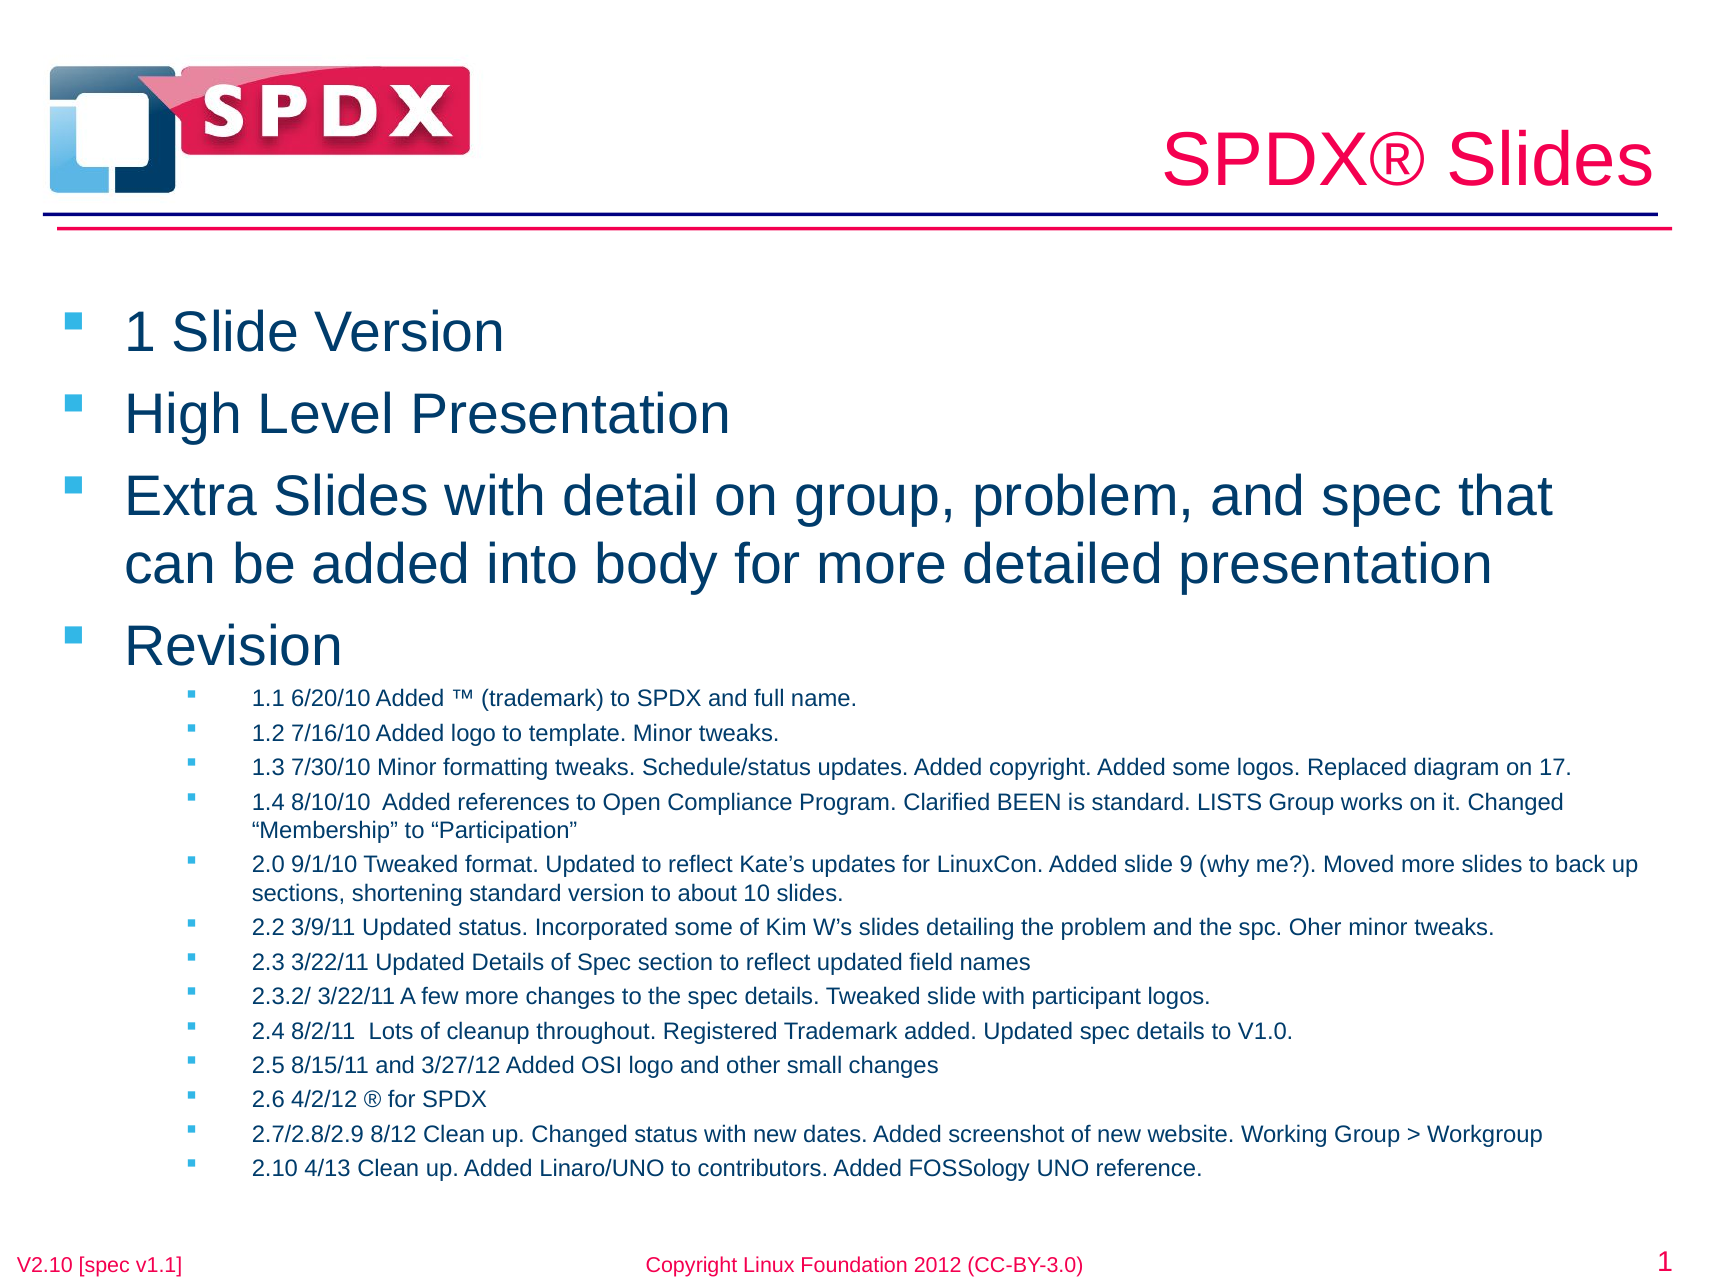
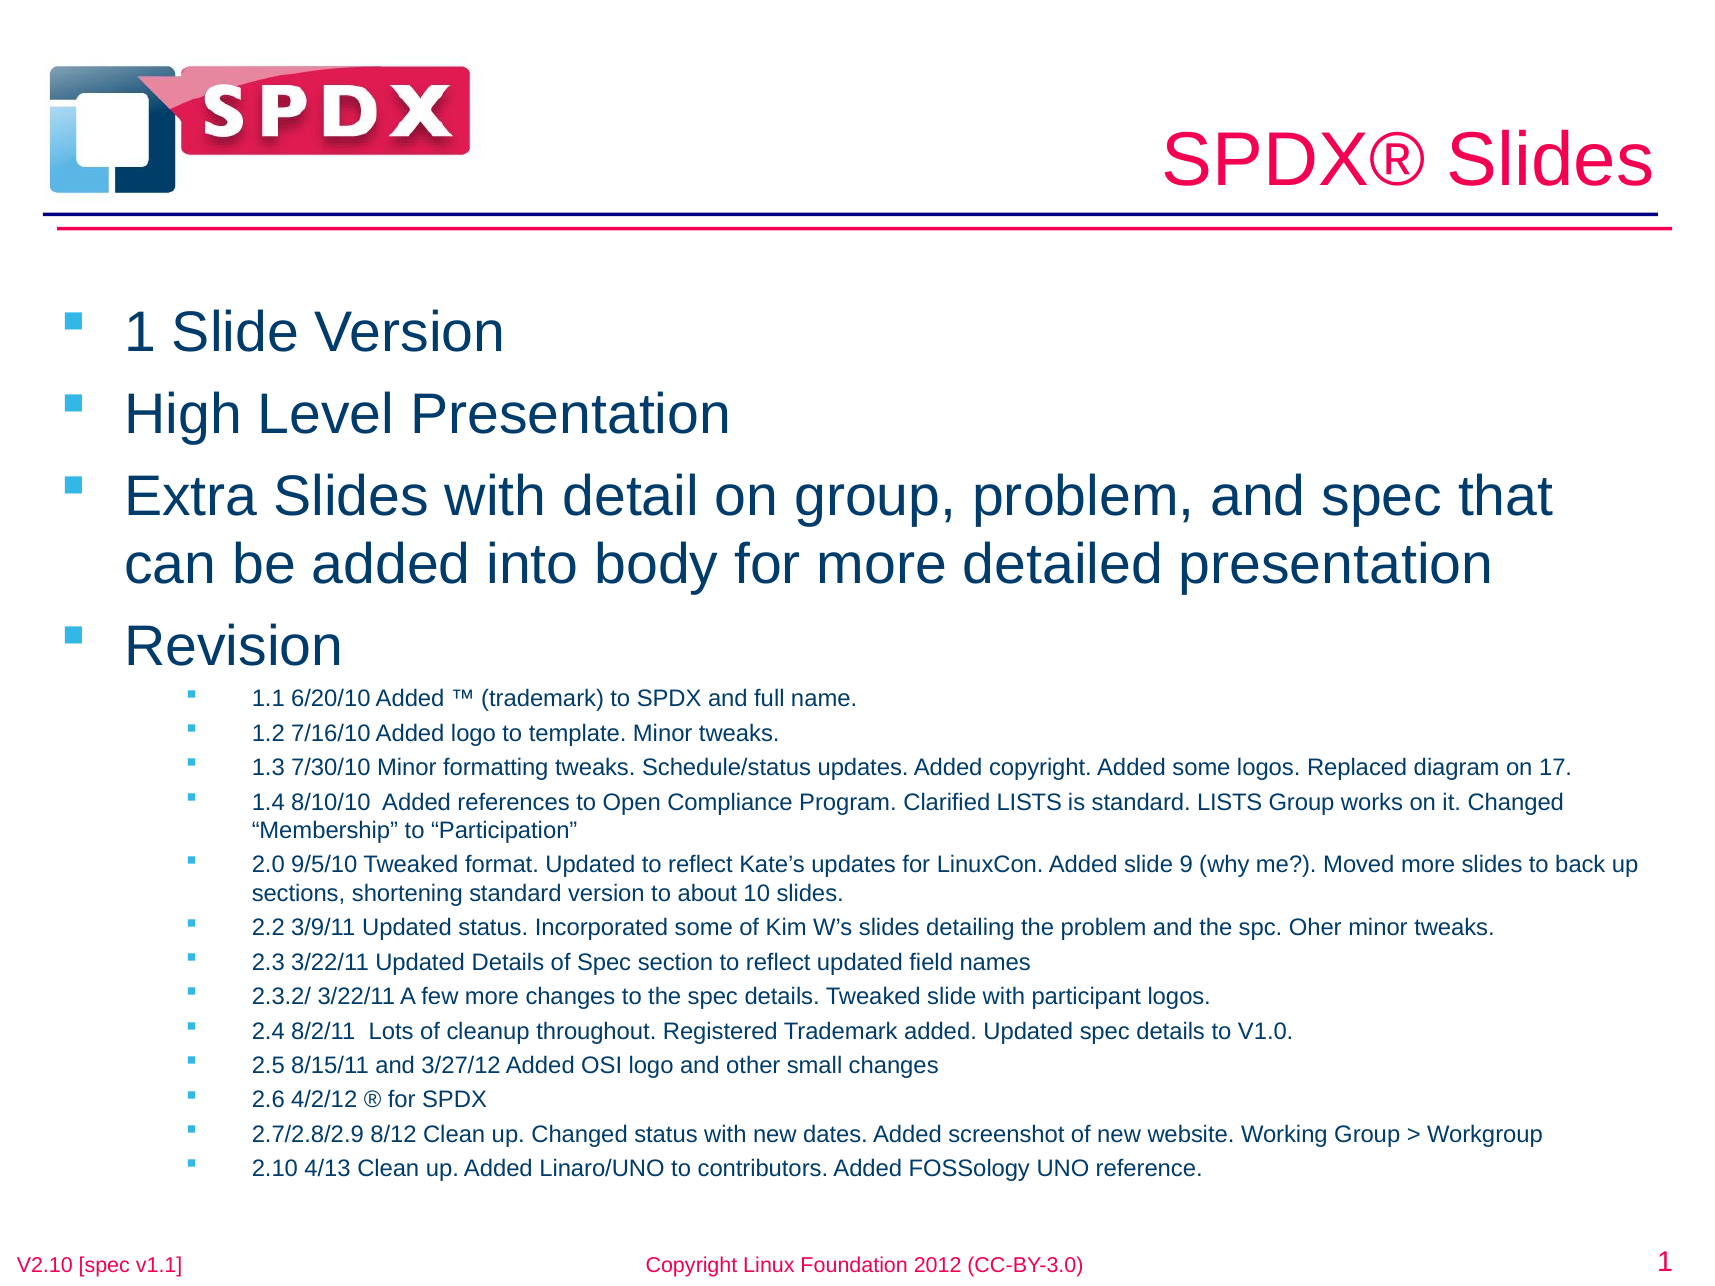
Clarified BEEN: BEEN -> LISTS
9/1/10: 9/1/10 -> 9/5/10
